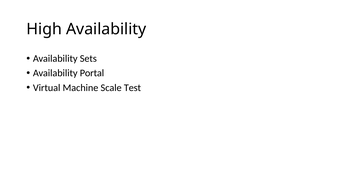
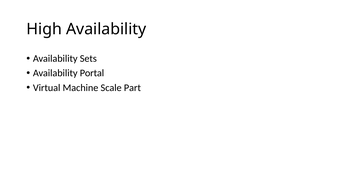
Test: Test -> Part
